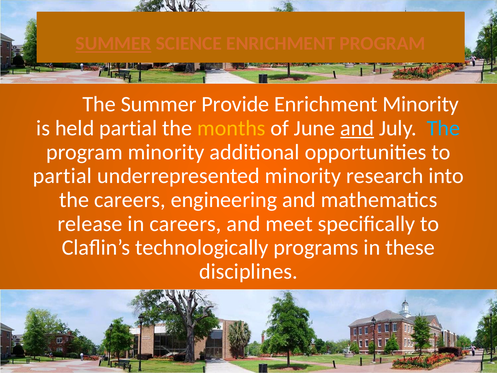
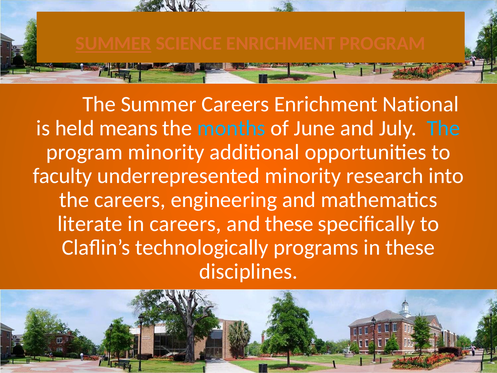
Summer Provide: Provide -> Careers
Enrichment Minority: Minority -> National
held partial: partial -> means
months colour: yellow -> light blue
and at (357, 128) underline: present -> none
partial at (62, 176): partial -> faculty
release: release -> literate
and meet: meet -> these
